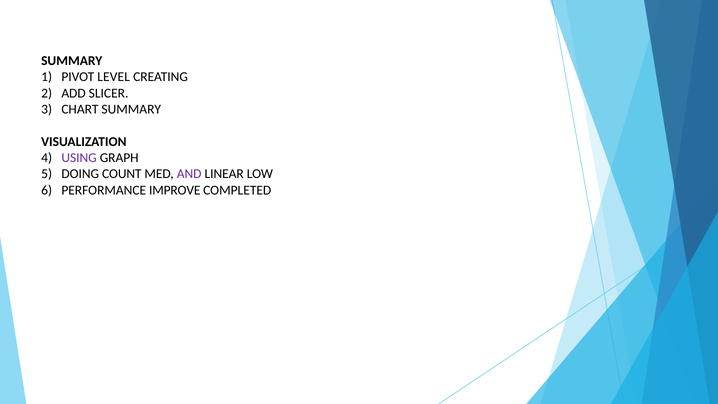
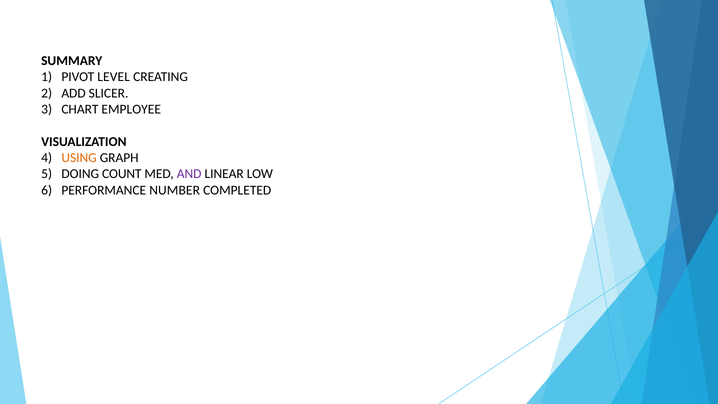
CHART SUMMARY: SUMMARY -> EMPLOYEE
USING colour: purple -> orange
IMPROVE: IMPROVE -> NUMBER
